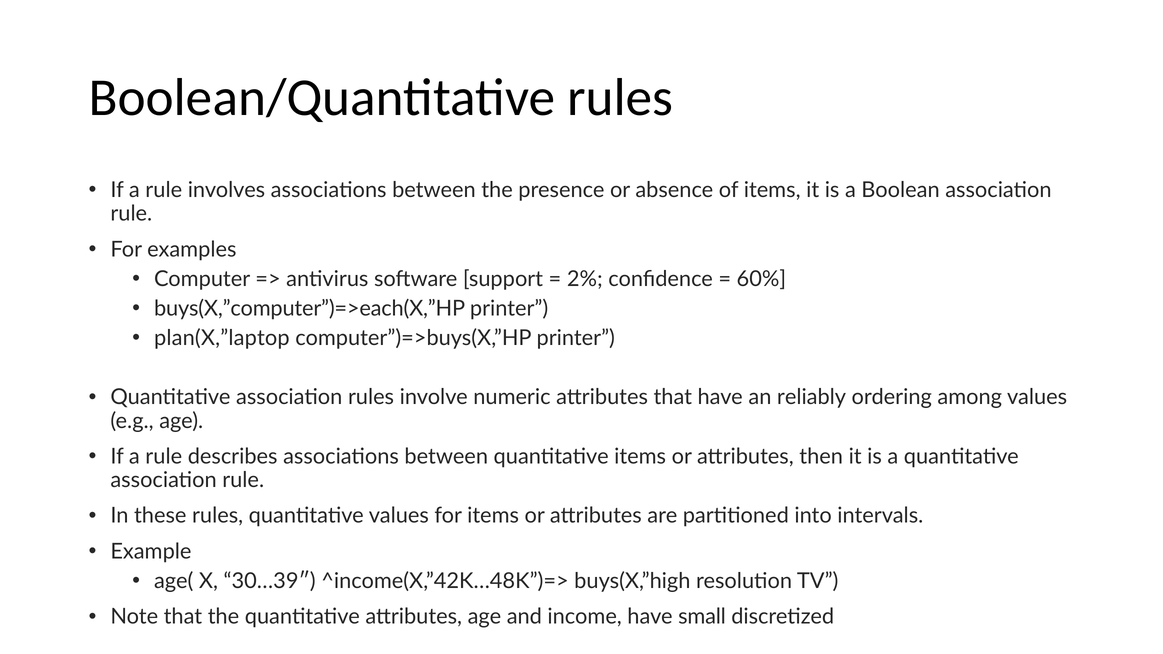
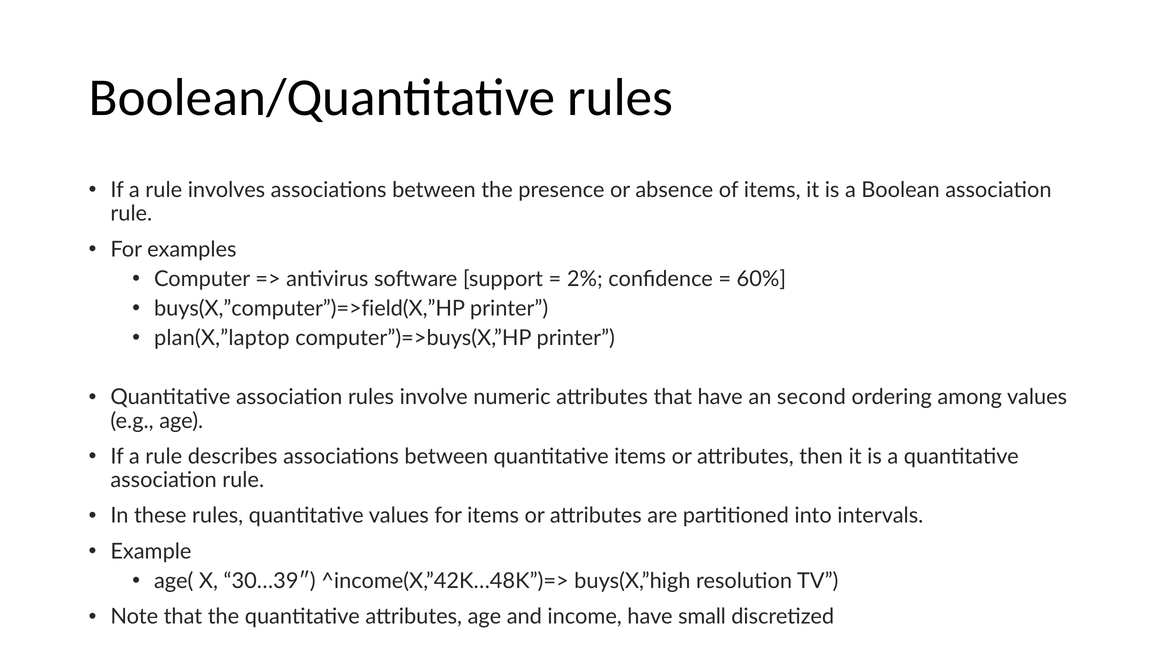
buys(X,”computer”)=>each(X,”HP: buys(X,”computer”)=>each(X,”HP -> buys(X,”computer”)=>field(X,”HP
reliably: reliably -> second
